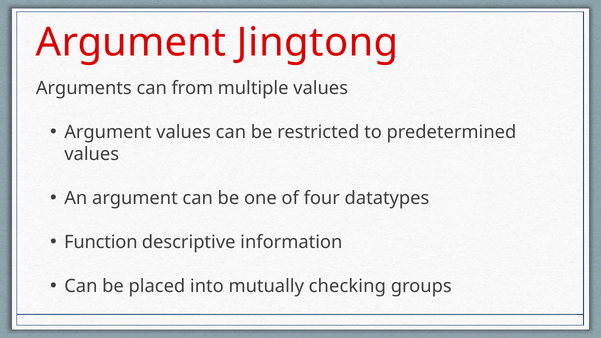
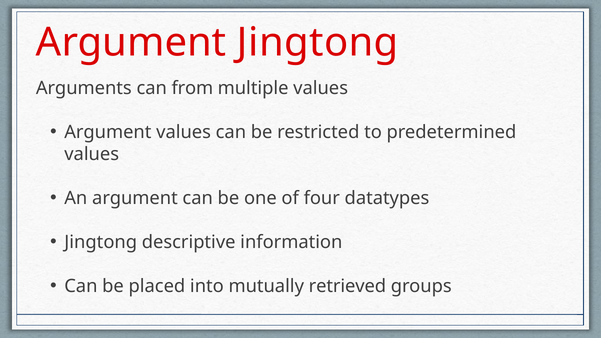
Function at (101, 242): Function -> Jingtong
checking: checking -> retrieved
